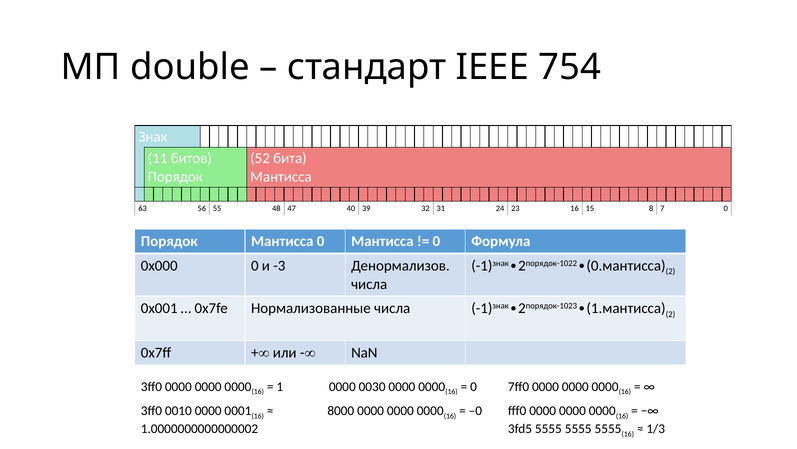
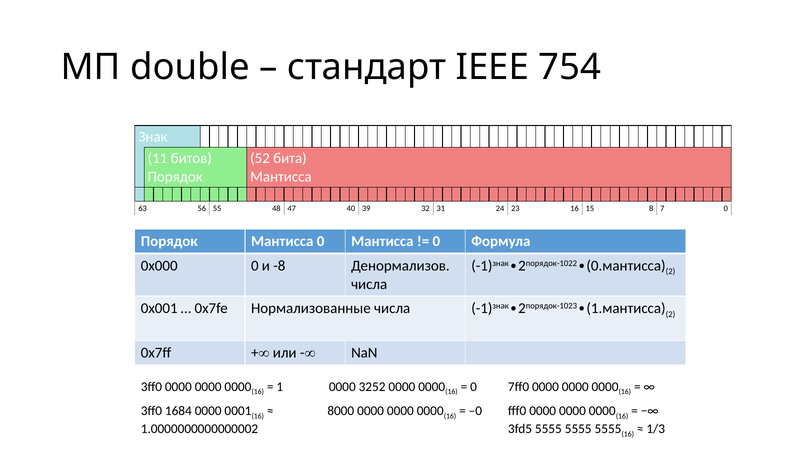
-3: -3 -> -8
0030: 0030 -> 3252
0010: 0010 -> 1684
